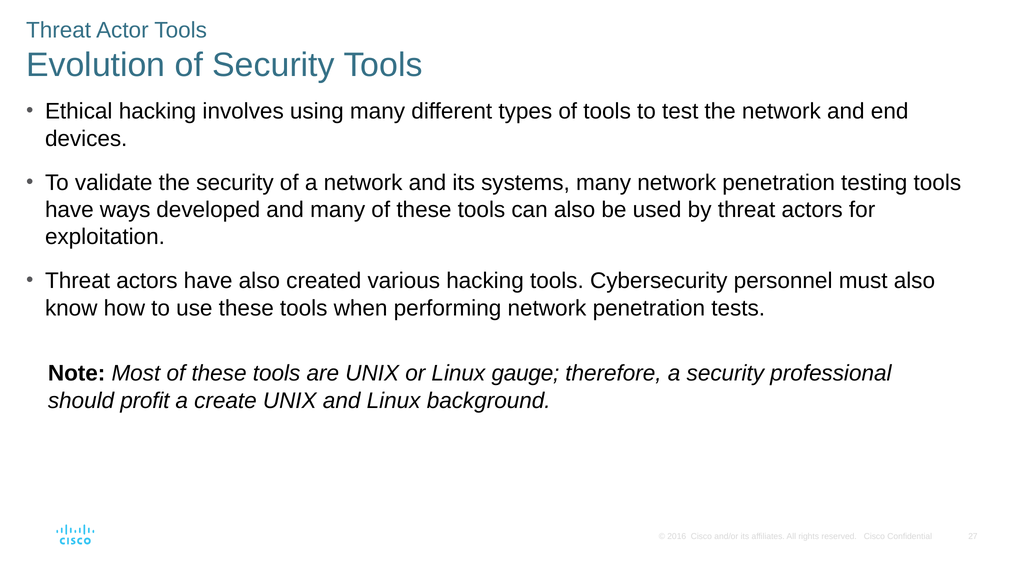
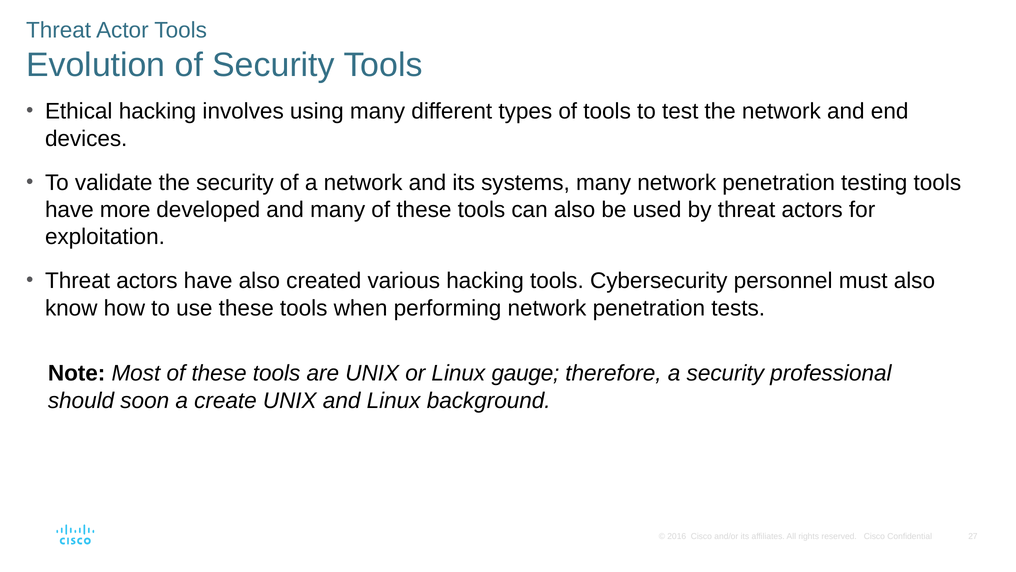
ways: ways -> more
profit: profit -> soon
